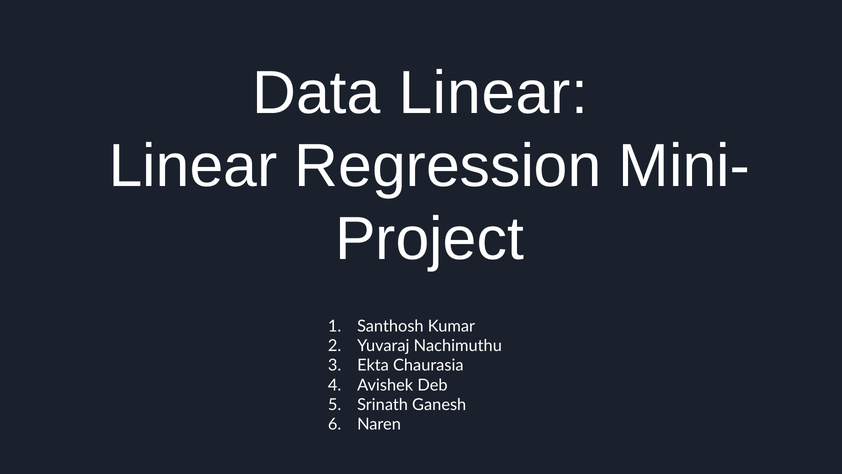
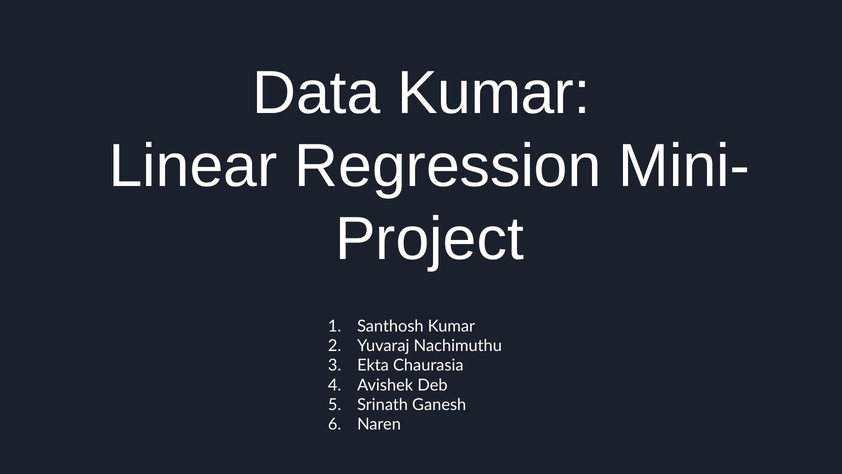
Data Linear: Linear -> Kumar
